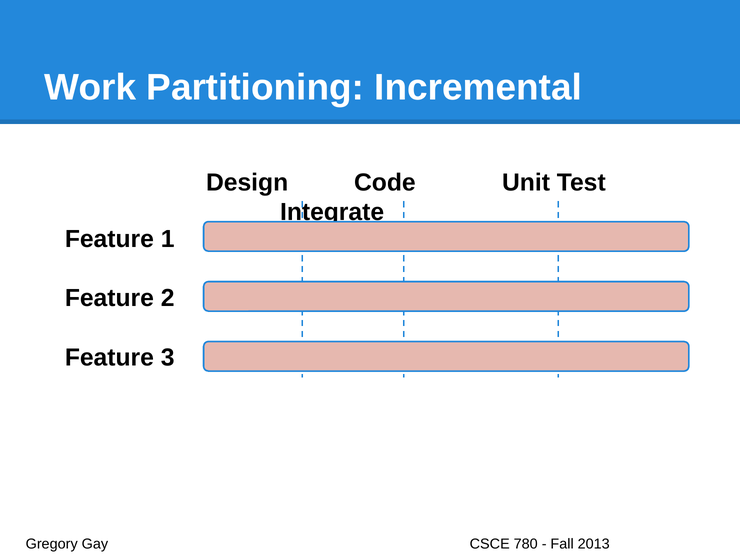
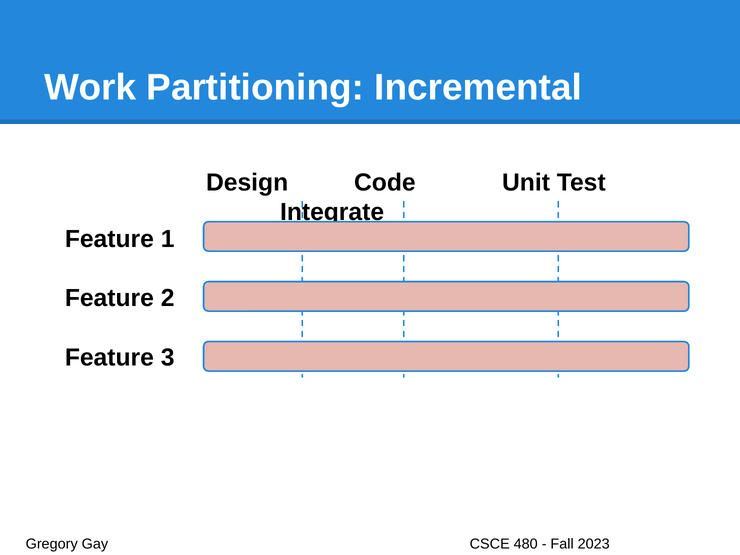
780: 780 -> 480
2013: 2013 -> 2023
